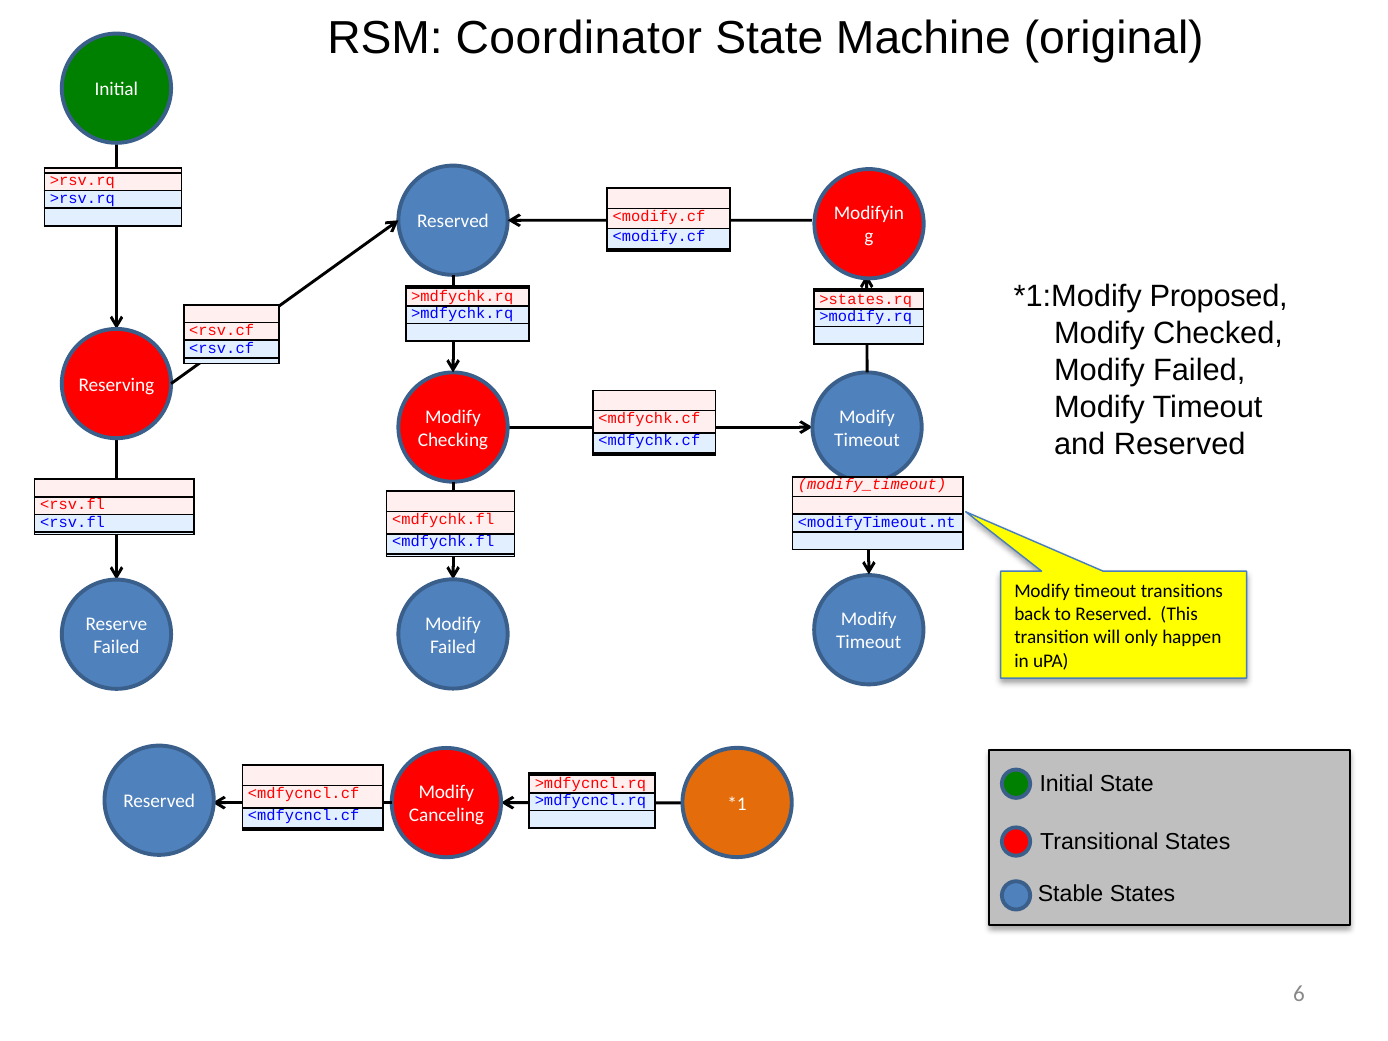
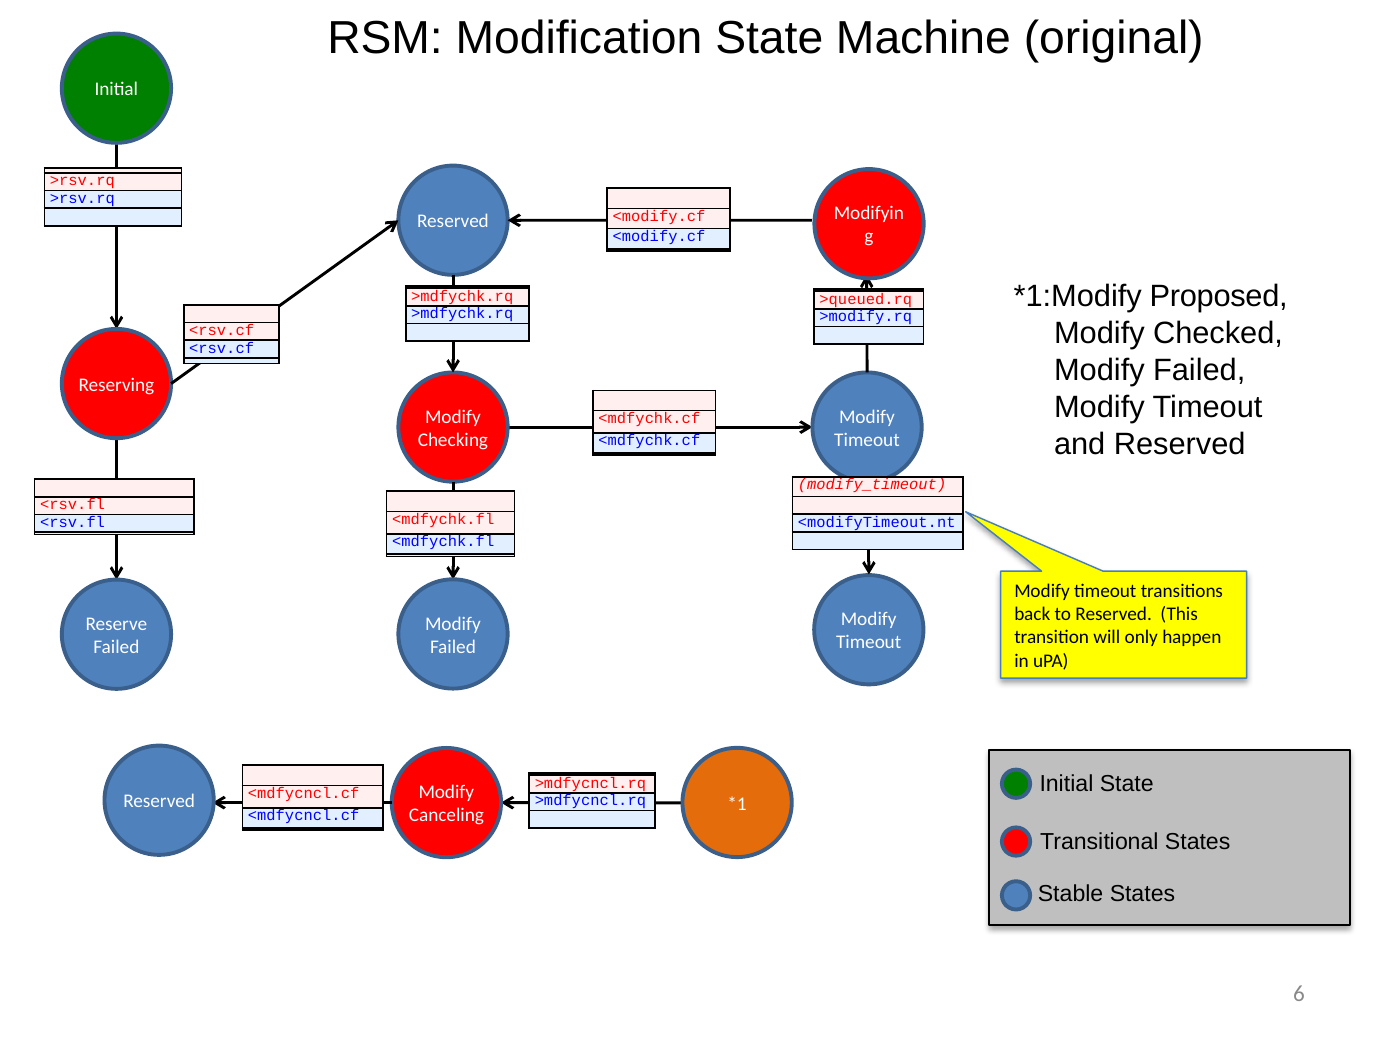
Coordinator: Coordinator -> Modification
>states.rq: >states.rq -> >queued.rq
